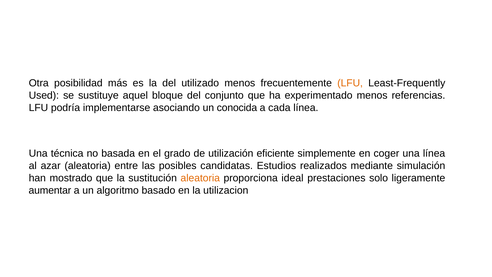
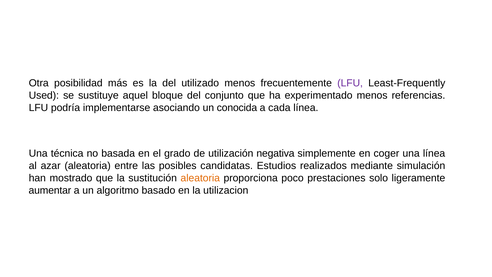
LFU at (350, 83) colour: orange -> purple
eficiente: eficiente -> negativa
ideal: ideal -> poco
